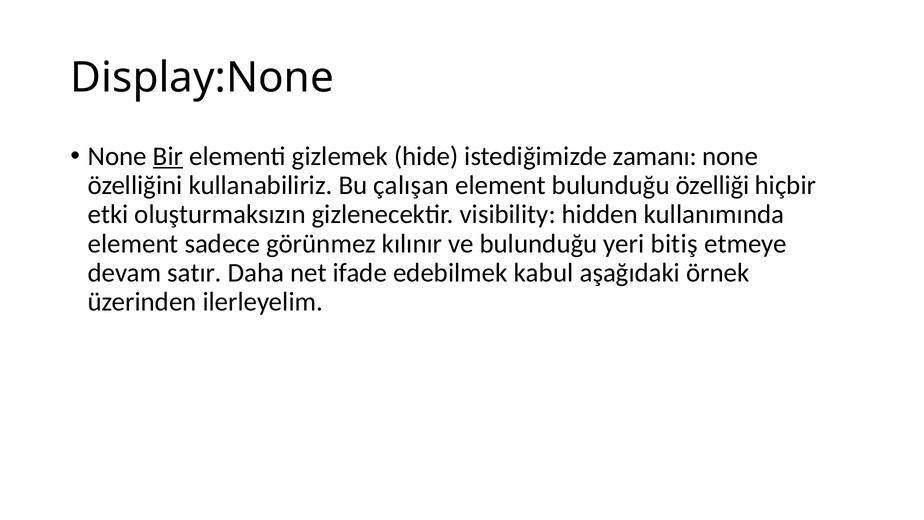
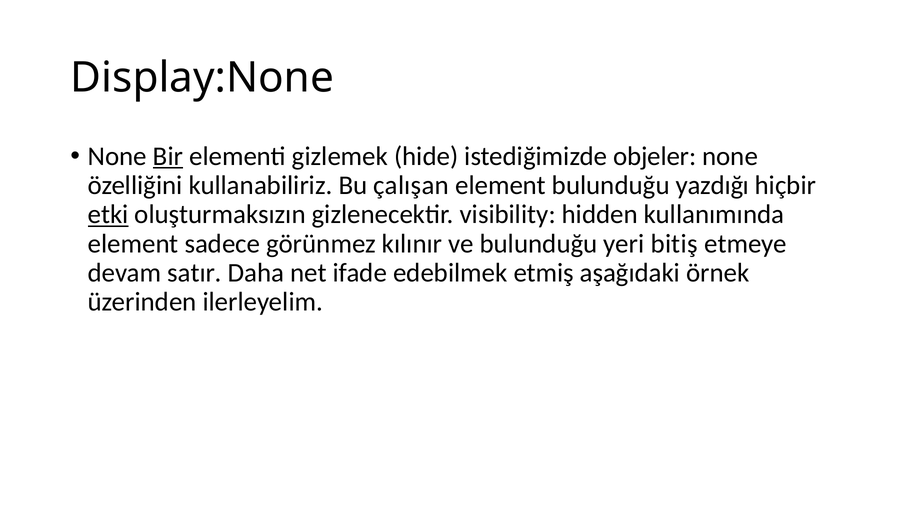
zamanı: zamanı -> objeler
özelliği: özelliği -> yazdığı
etki underline: none -> present
kabul: kabul -> etmiş
